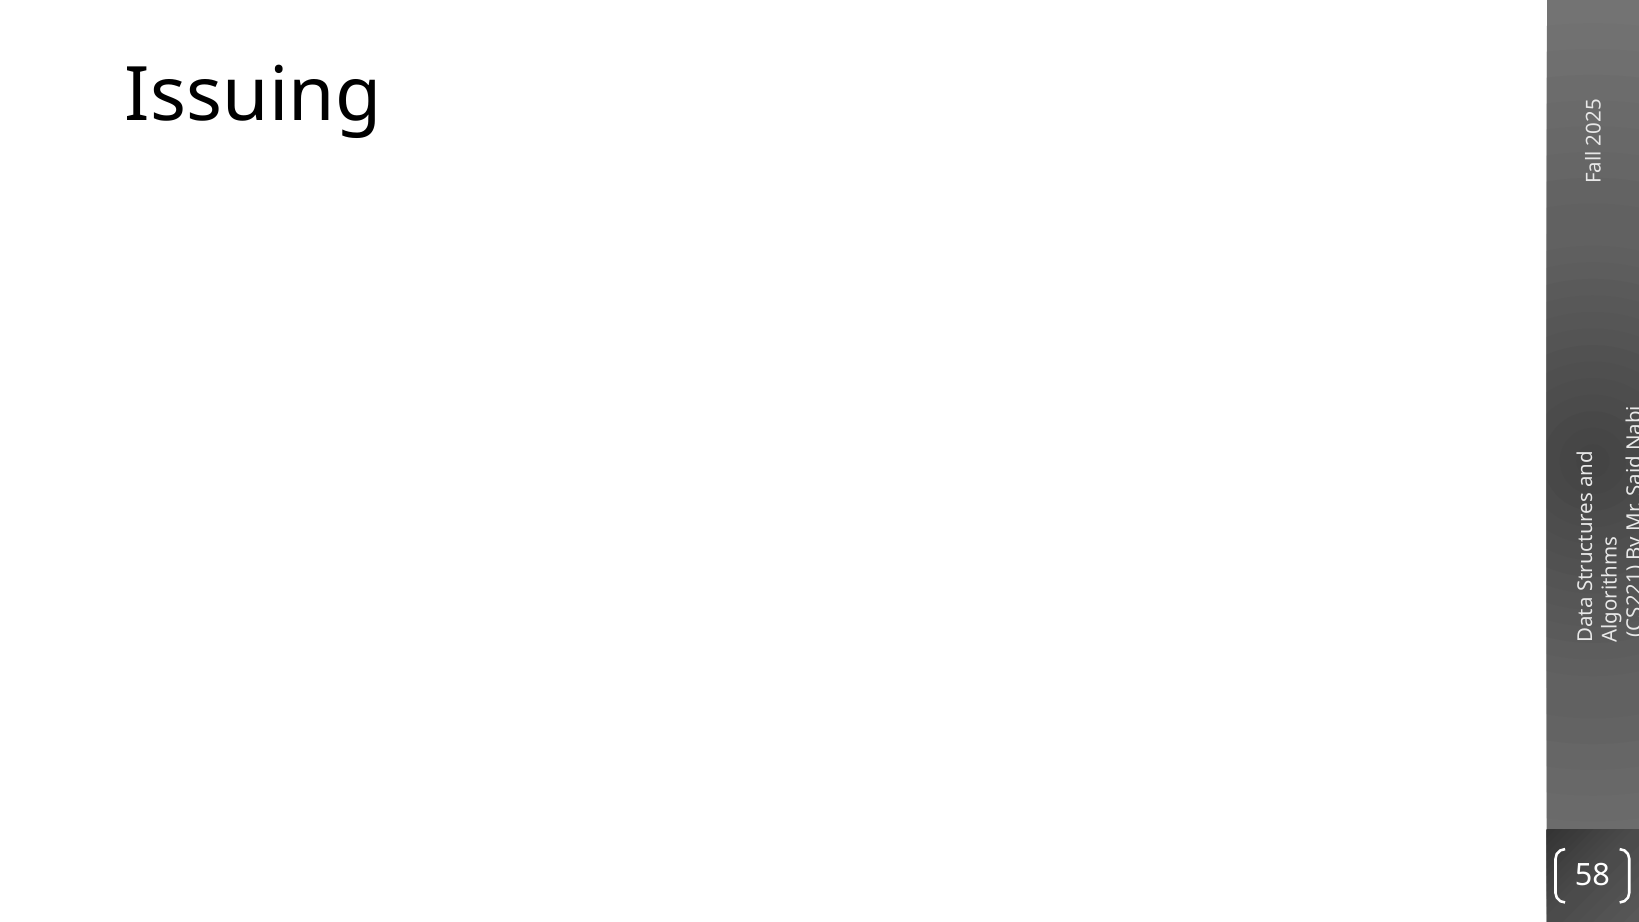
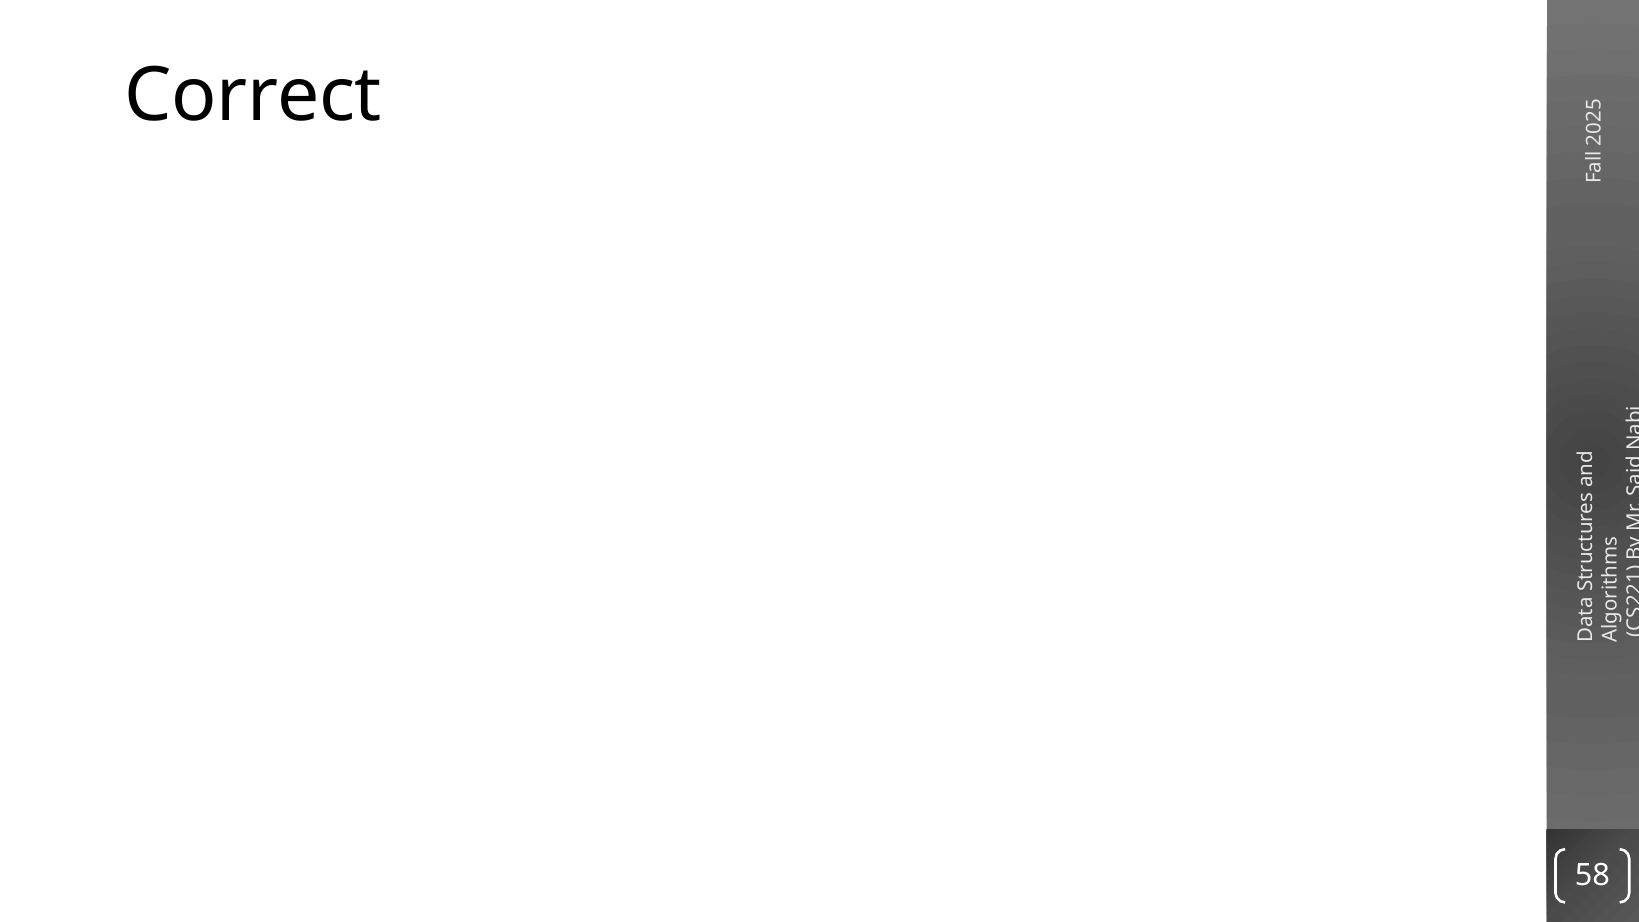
Issuing: Issuing -> Correct
